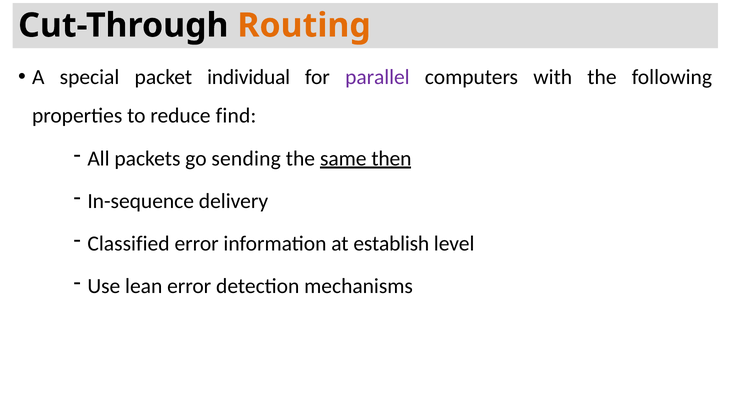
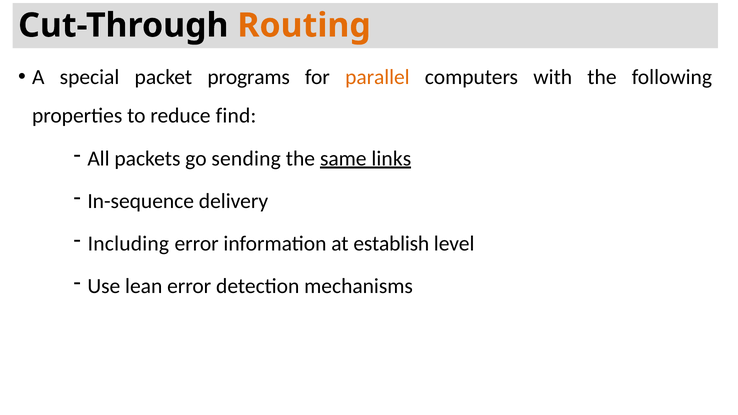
individual: individual -> programs
parallel colour: purple -> orange
then: then -> links
Classified: Classified -> Including
